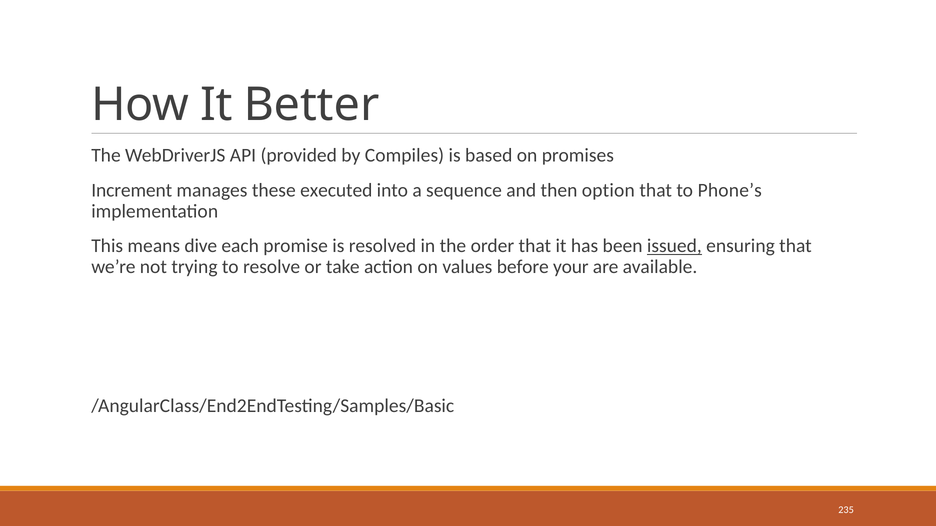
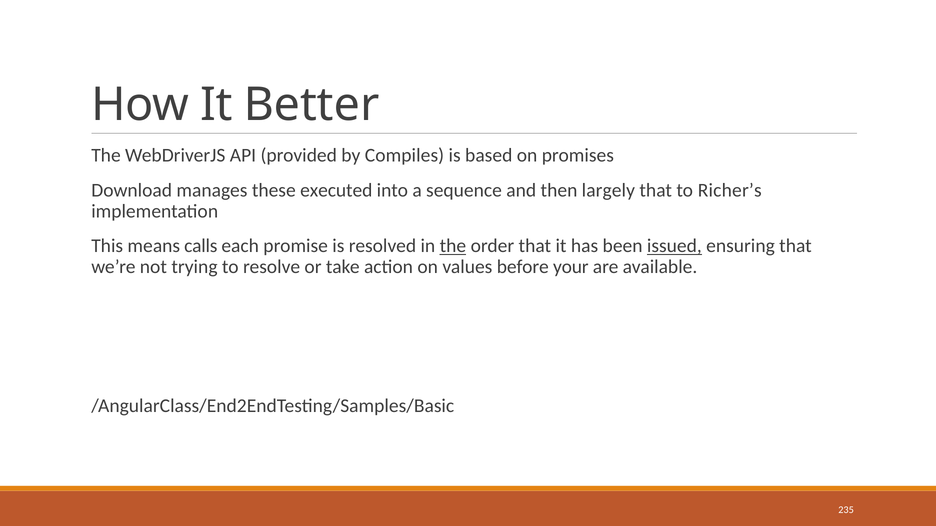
Increment: Increment -> Download
option: option -> largely
Phone’s: Phone’s -> Richer’s
dive: dive -> calls
the at (453, 246) underline: none -> present
